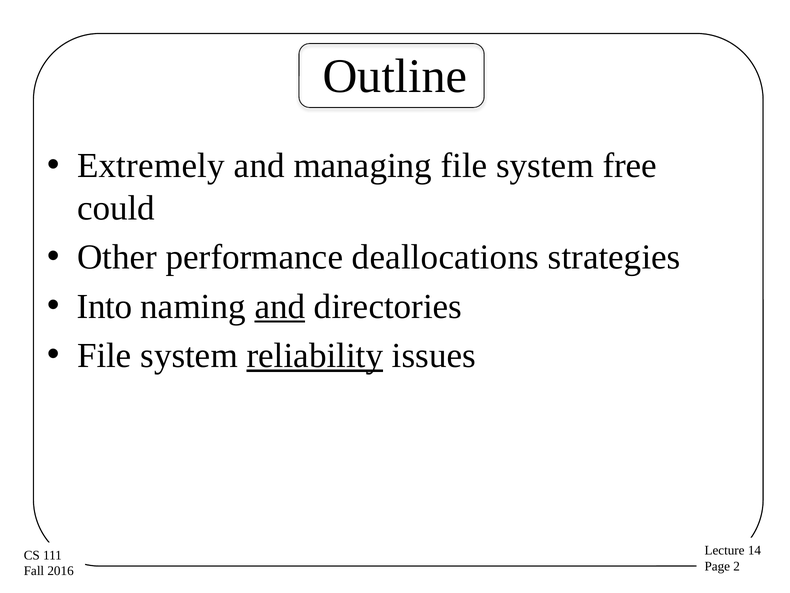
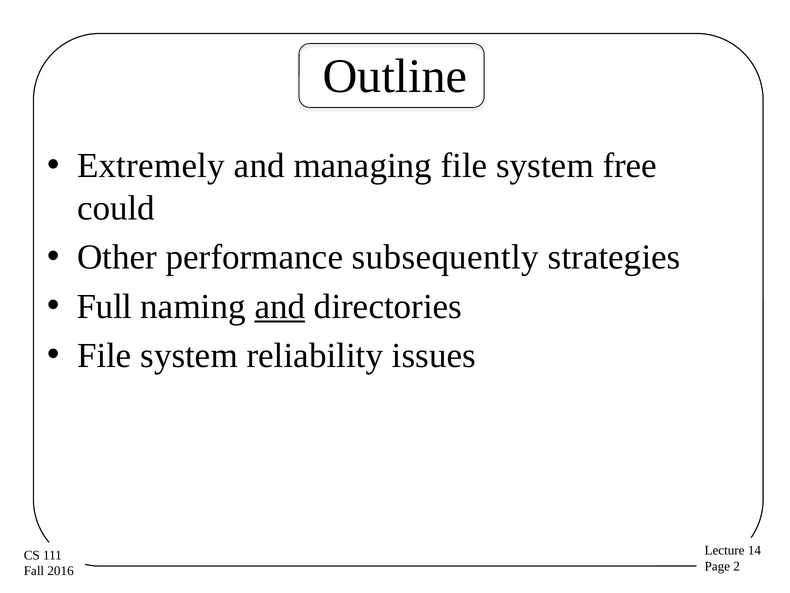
deallocations: deallocations -> subsequently
Into: Into -> Full
reliability underline: present -> none
